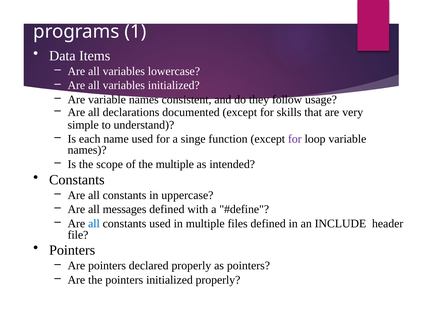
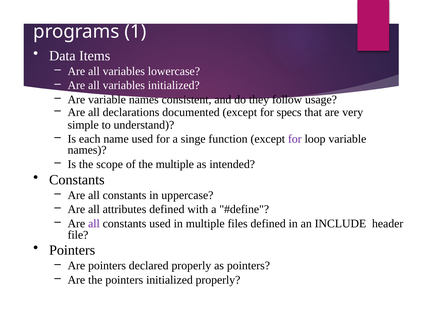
skills: skills -> specs
messages: messages -> attributes
all at (94, 223) colour: blue -> purple
